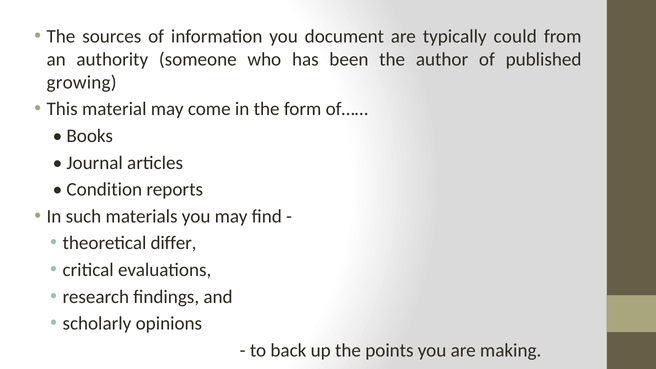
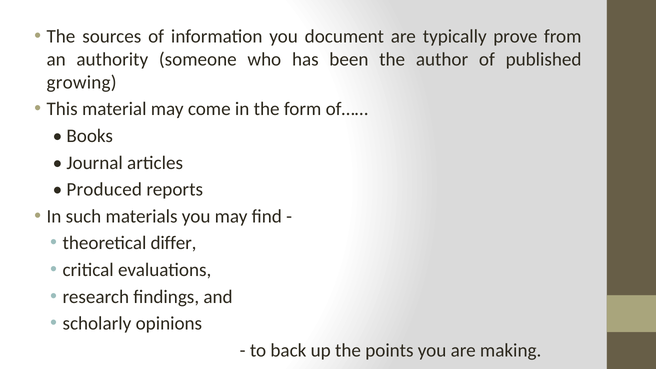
could: could -> prove
Condition: Condition -> Produced
